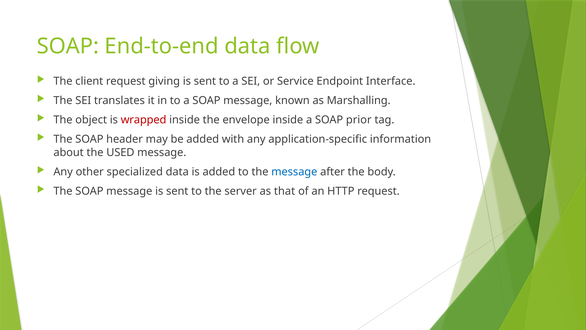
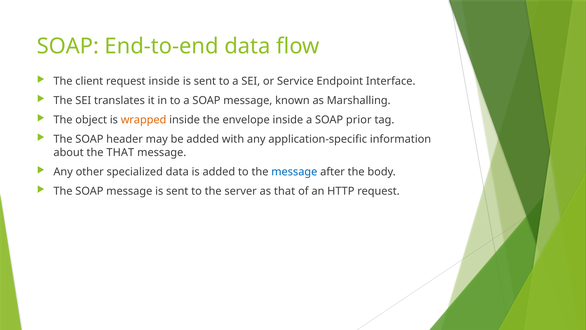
request giving: giving -> inside
wrapped colour: red -> orange
the USED: USED -> THAT
